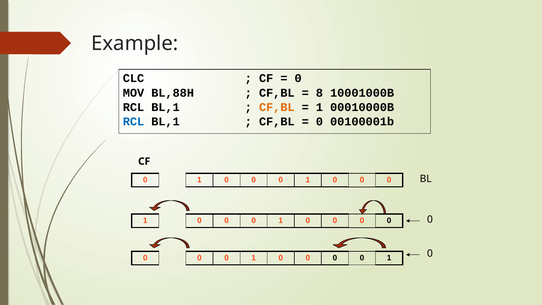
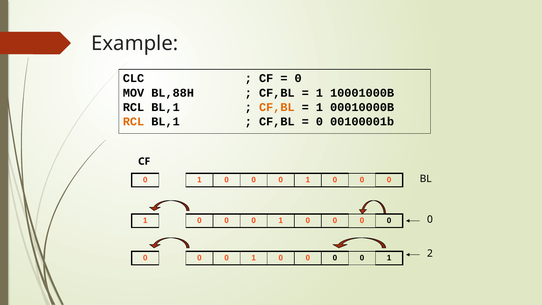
8 at (319, 93): 8 -> 1
RCL at (134, 122) colour: blue -> orange
0 at (430, 253): 0 -> 2
